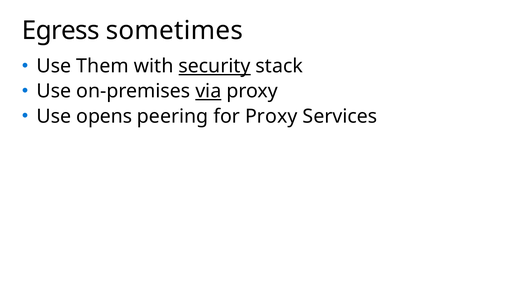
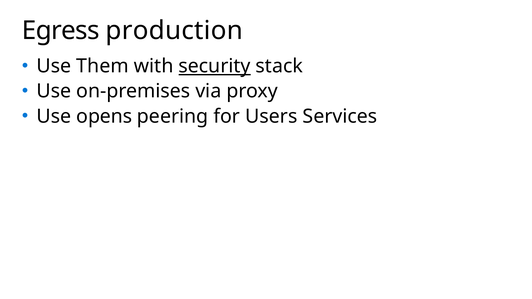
sometimes: sometimes -> production
via underline: present -> none
for Proxy: Proxy -> Users
